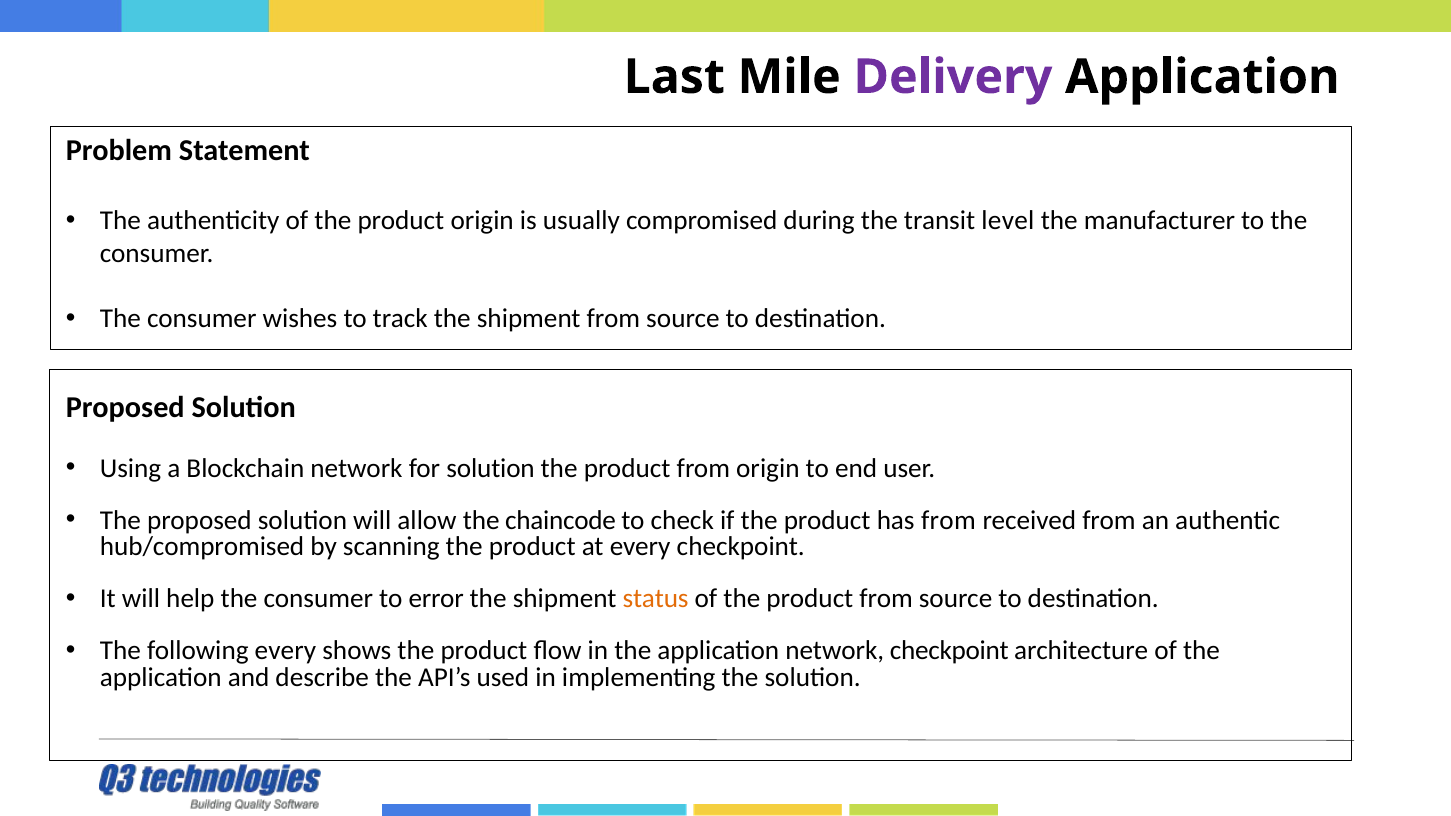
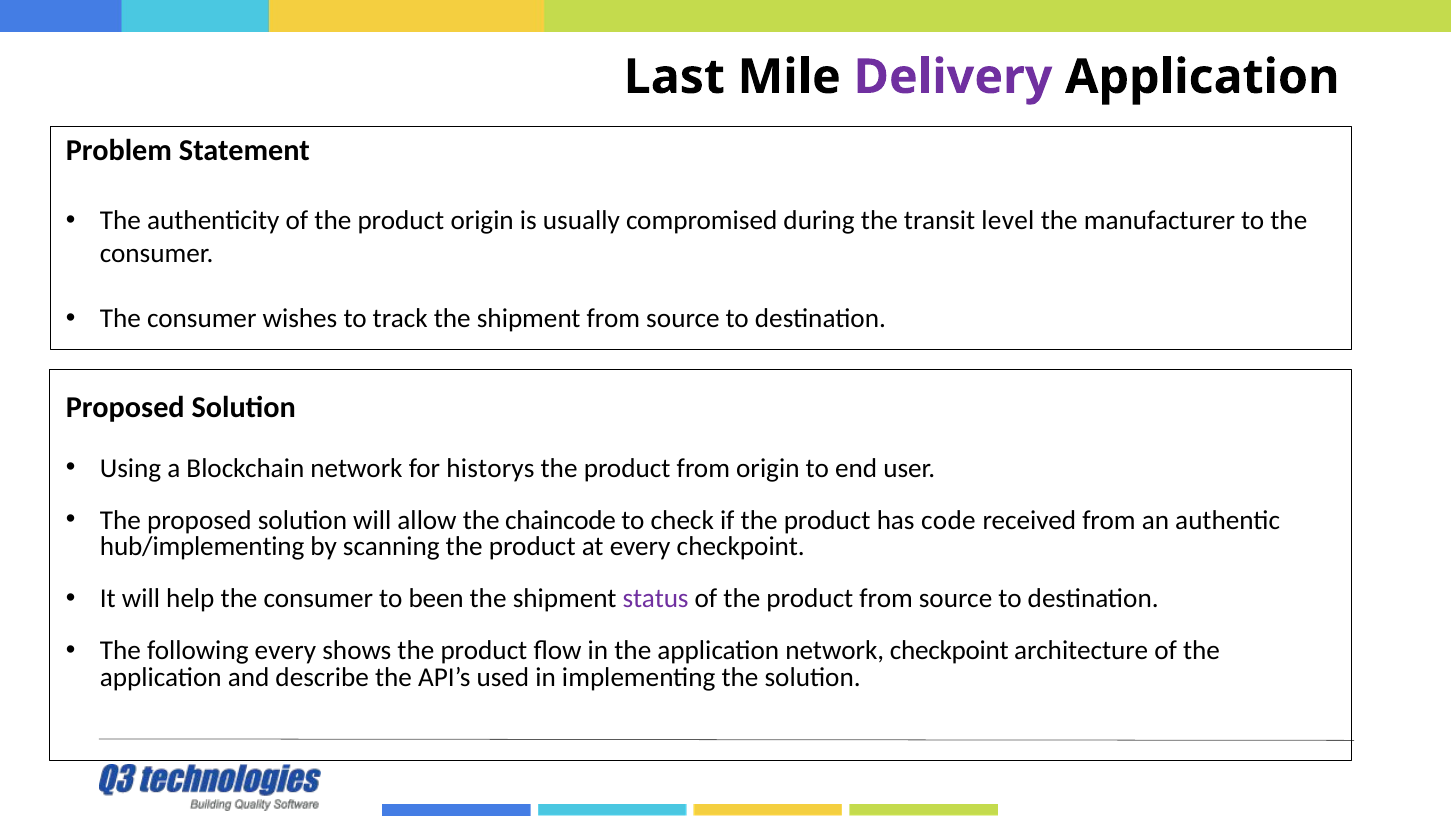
for solution: solution -> historys
has from: from -> code
hub/compromised: hub/compromised -> hub/implementing
error: error -> been
status colour: orange -> purple
